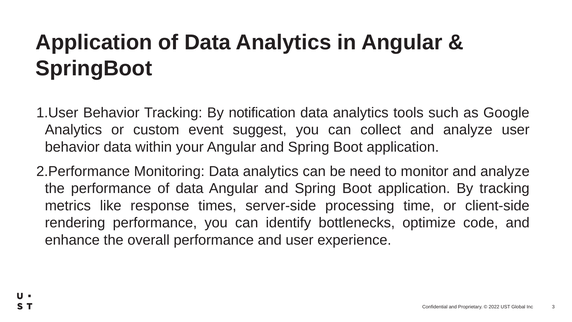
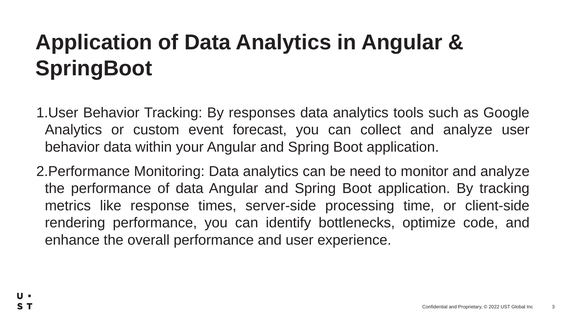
notification: notification -> responses
suggest: suggest -> forecast
